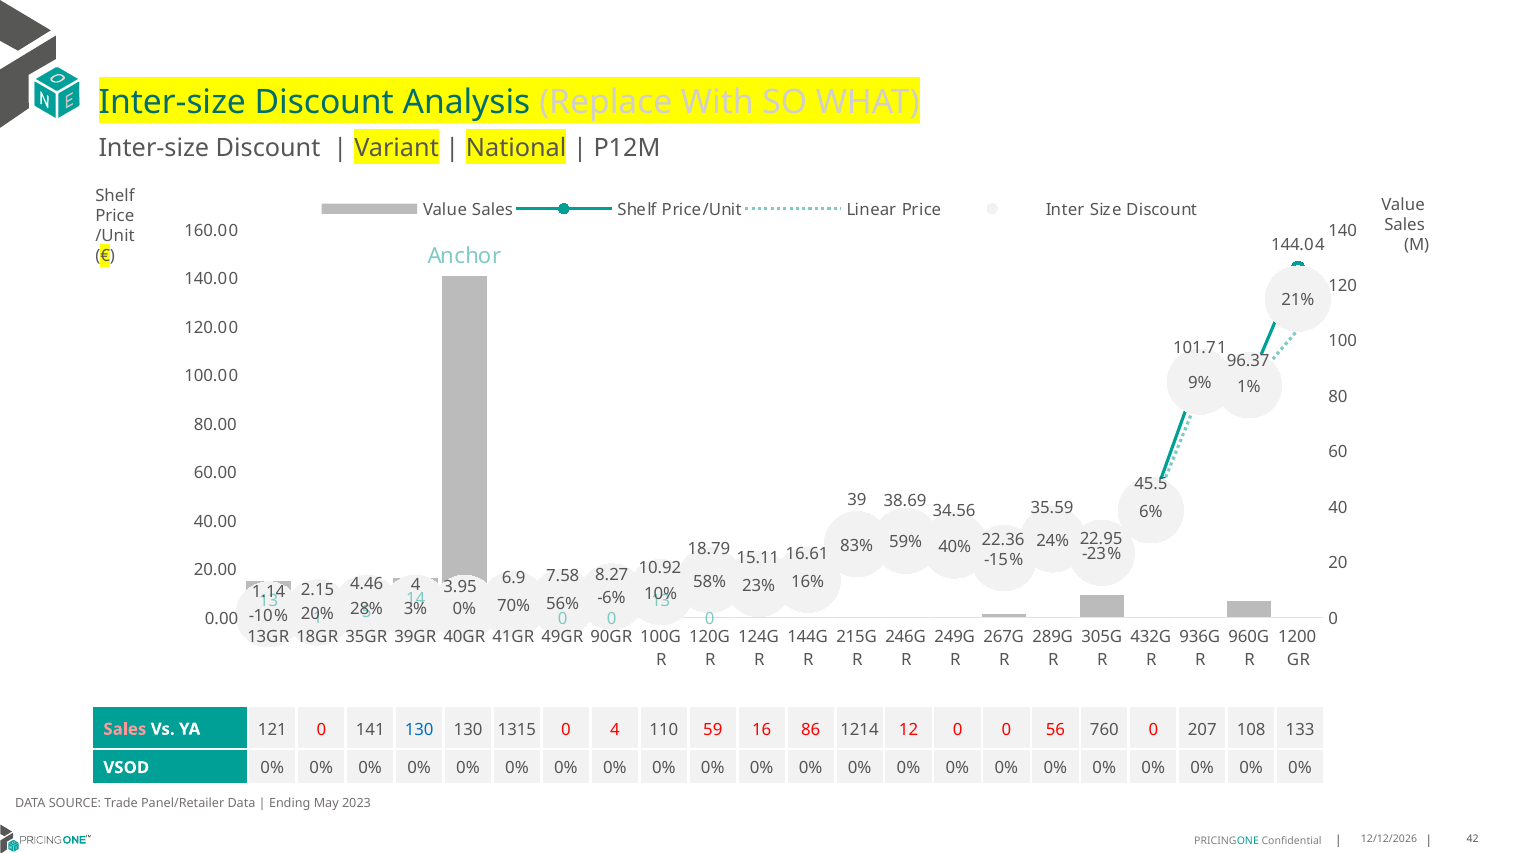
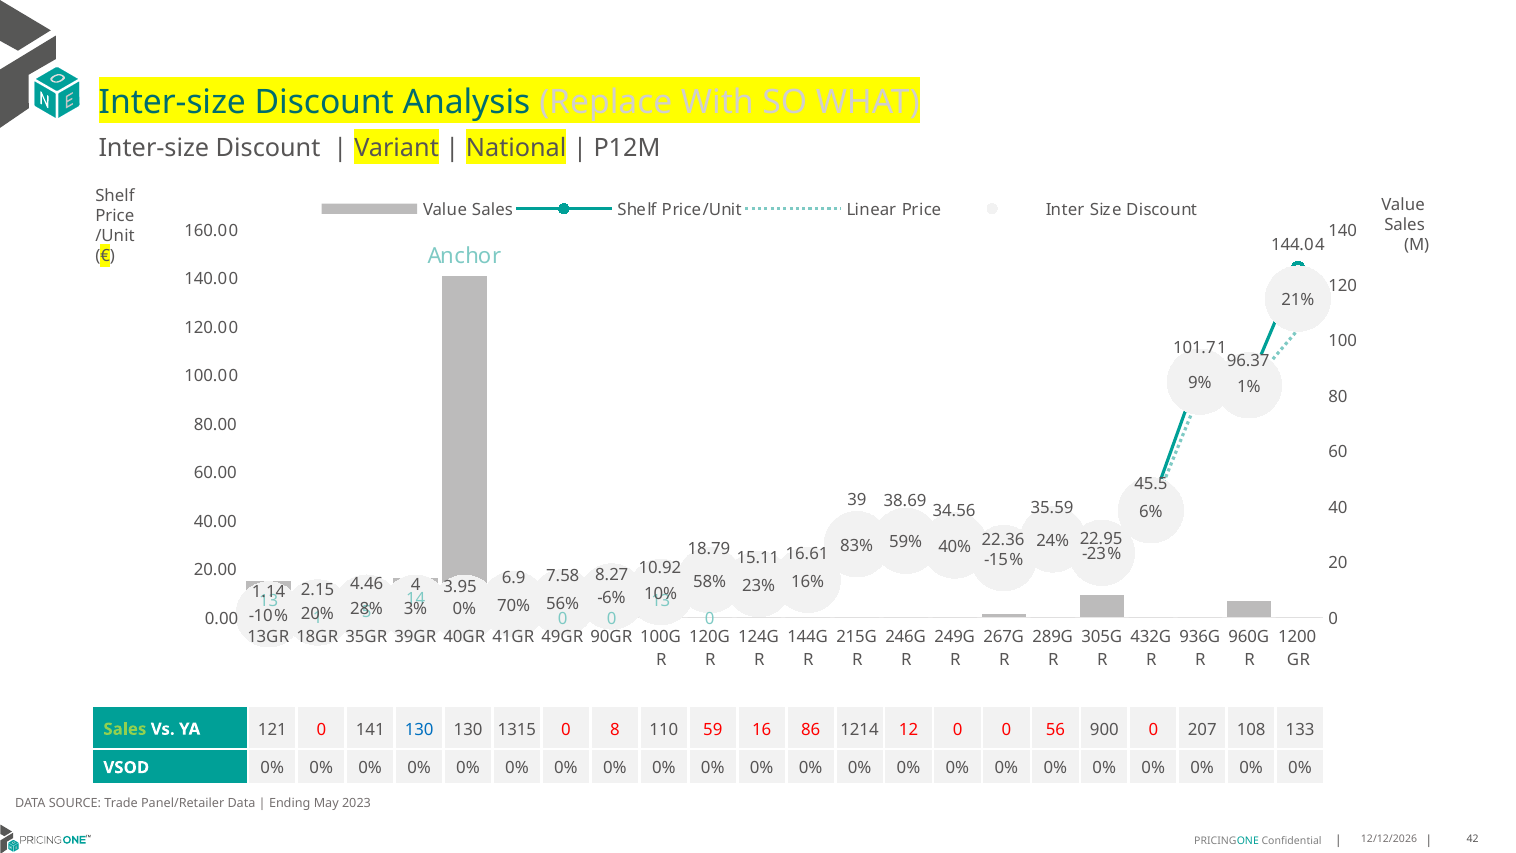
Sales at (125, 729) colour: pink -> light green
0 4: 4 -> 8
760: 760 -> 900
